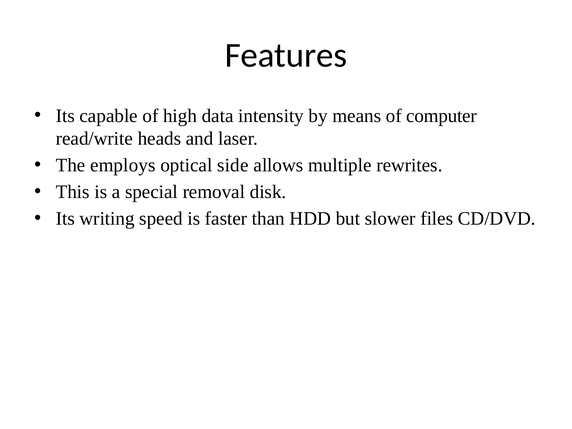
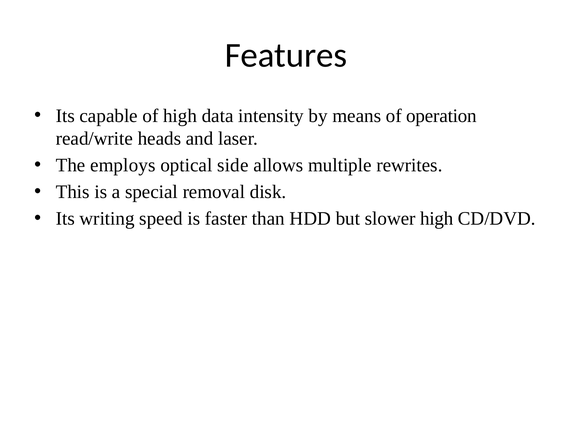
computer: computer -> operation
slower files: files -> high
